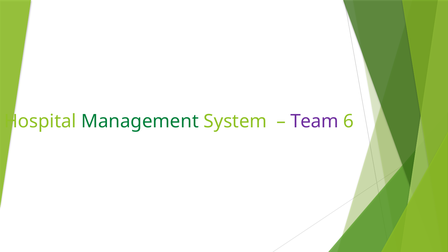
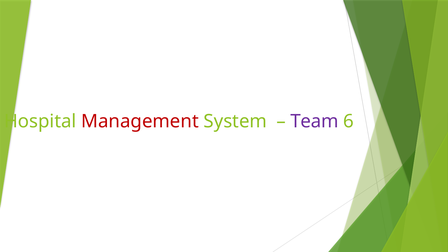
Management colour: green -> red
